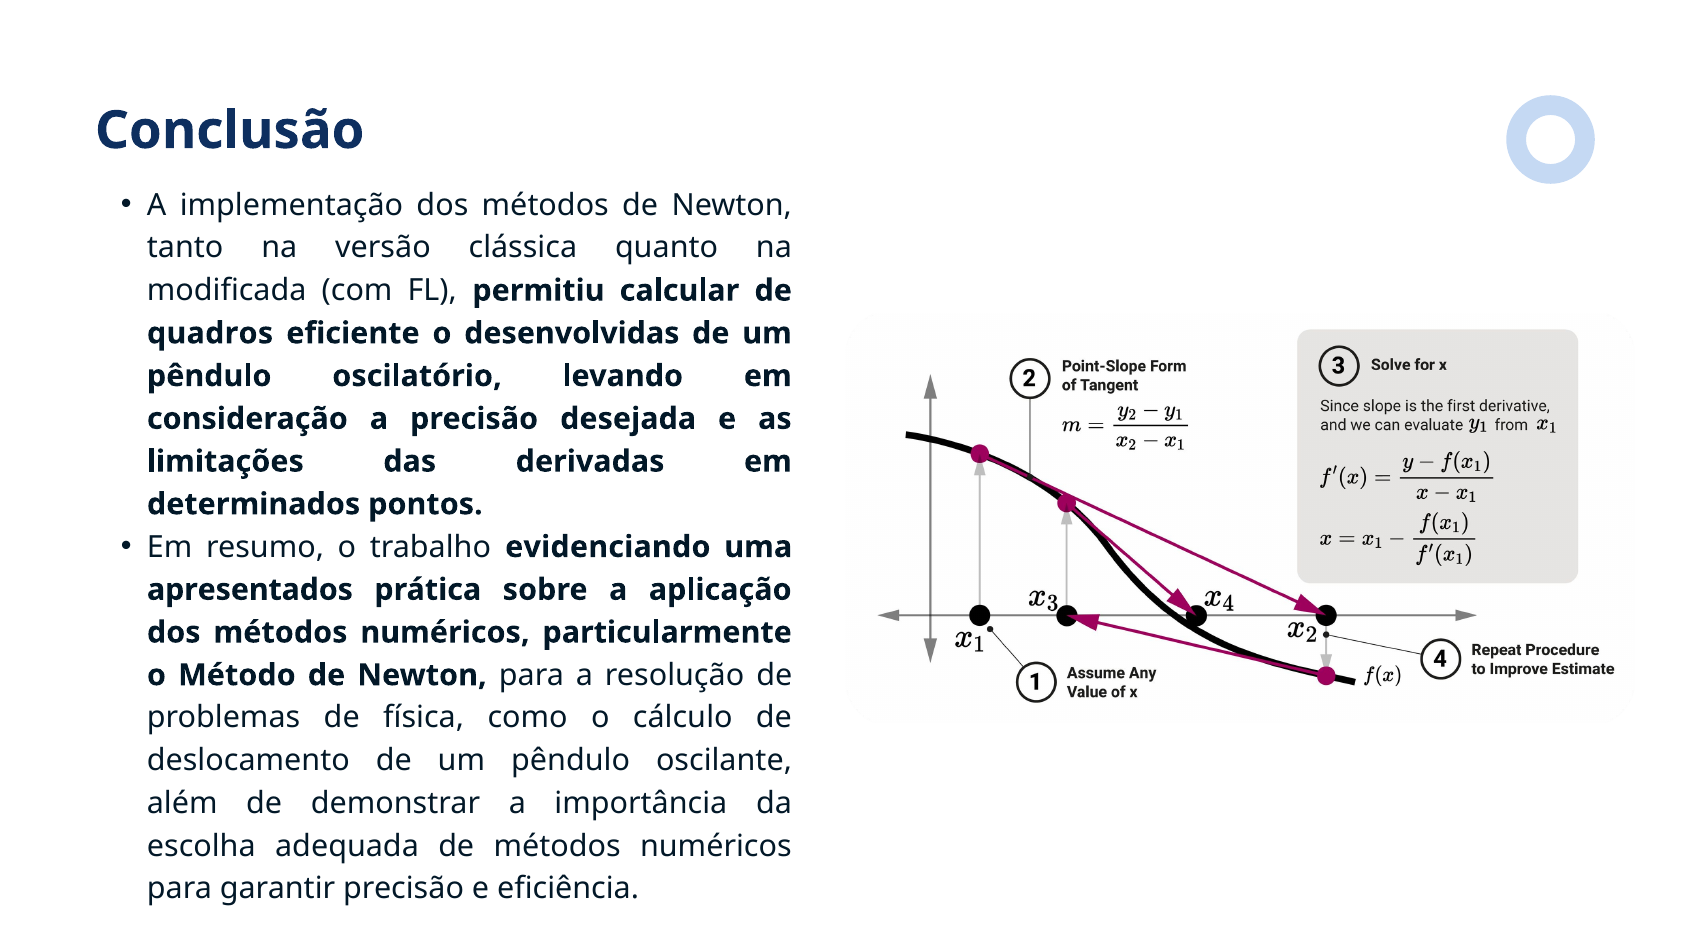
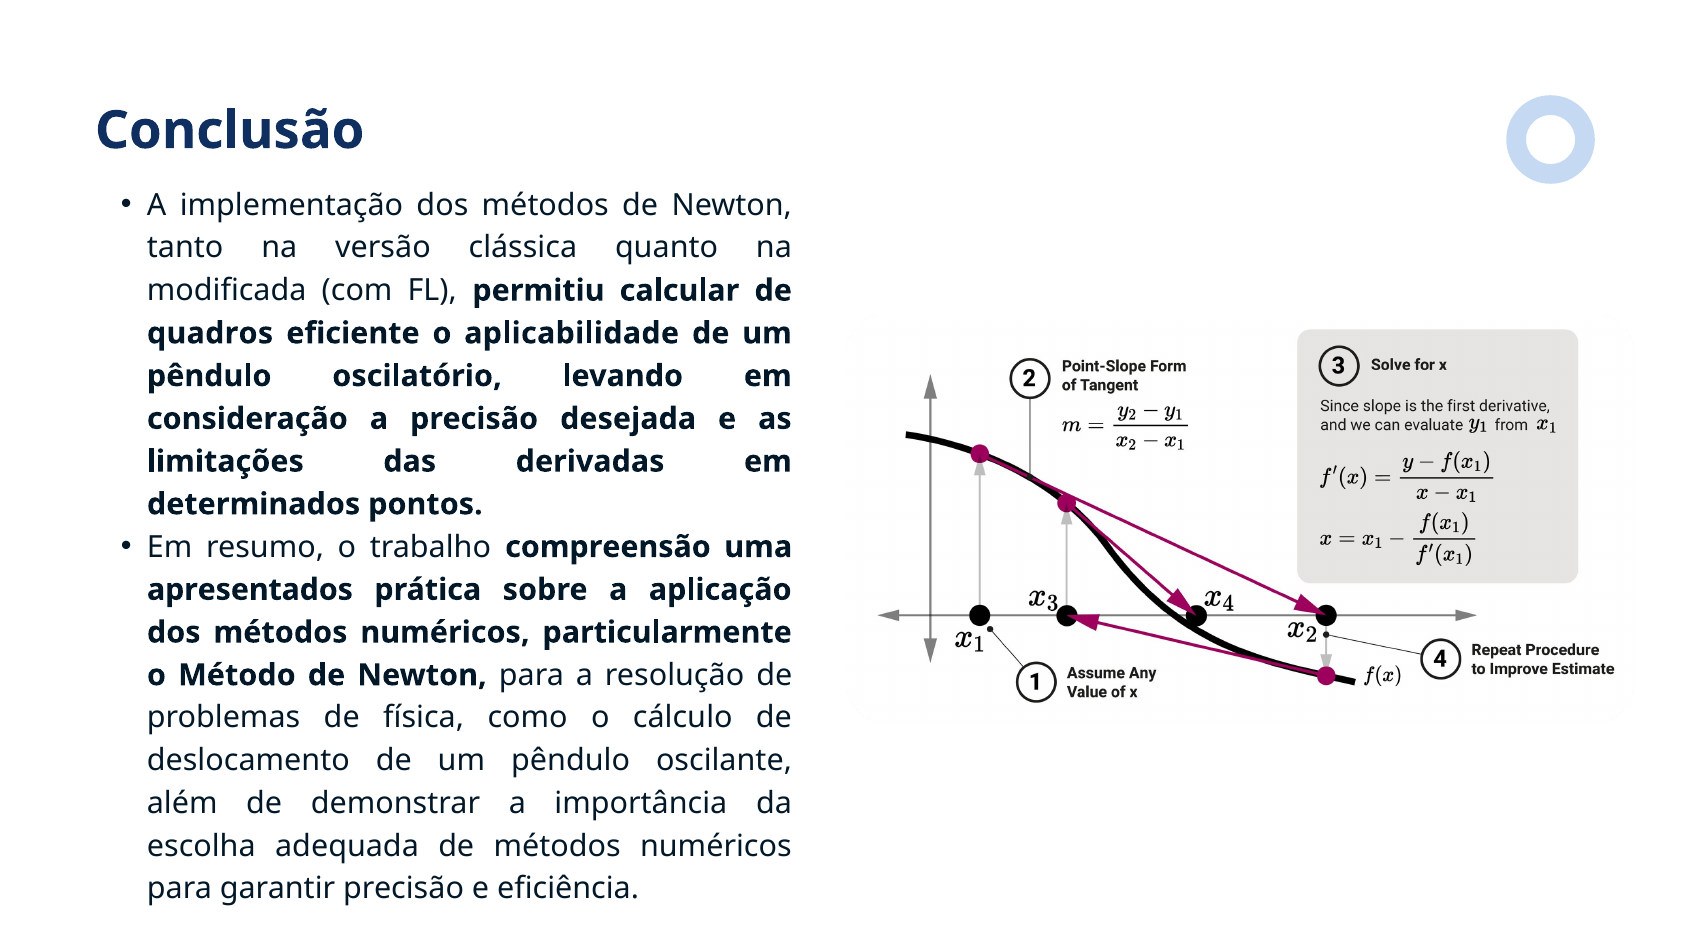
desenvolvidas: desenvolvidas -> aplicabilidade
evidenciando: evidenciando -> compreensão
